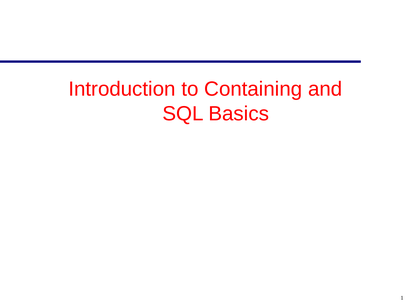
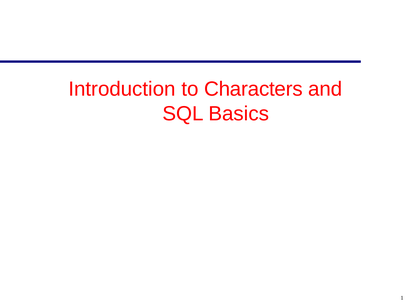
Containing: Containing -> Characters
